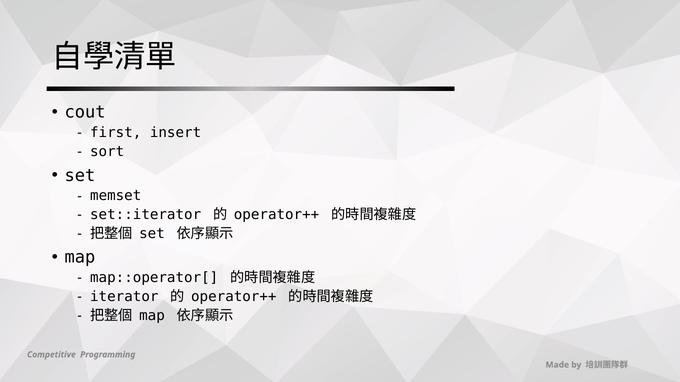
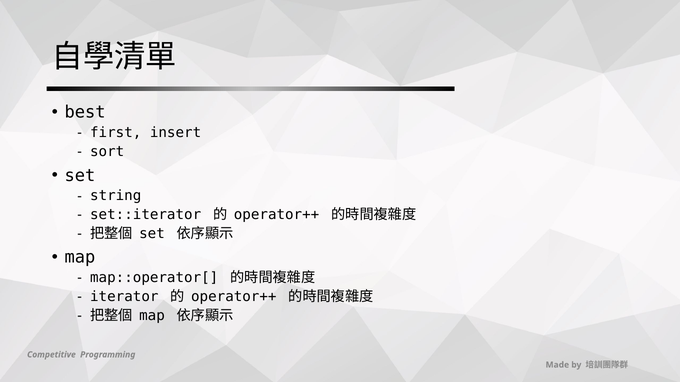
cout: cout -> best
memset: memset -> string
